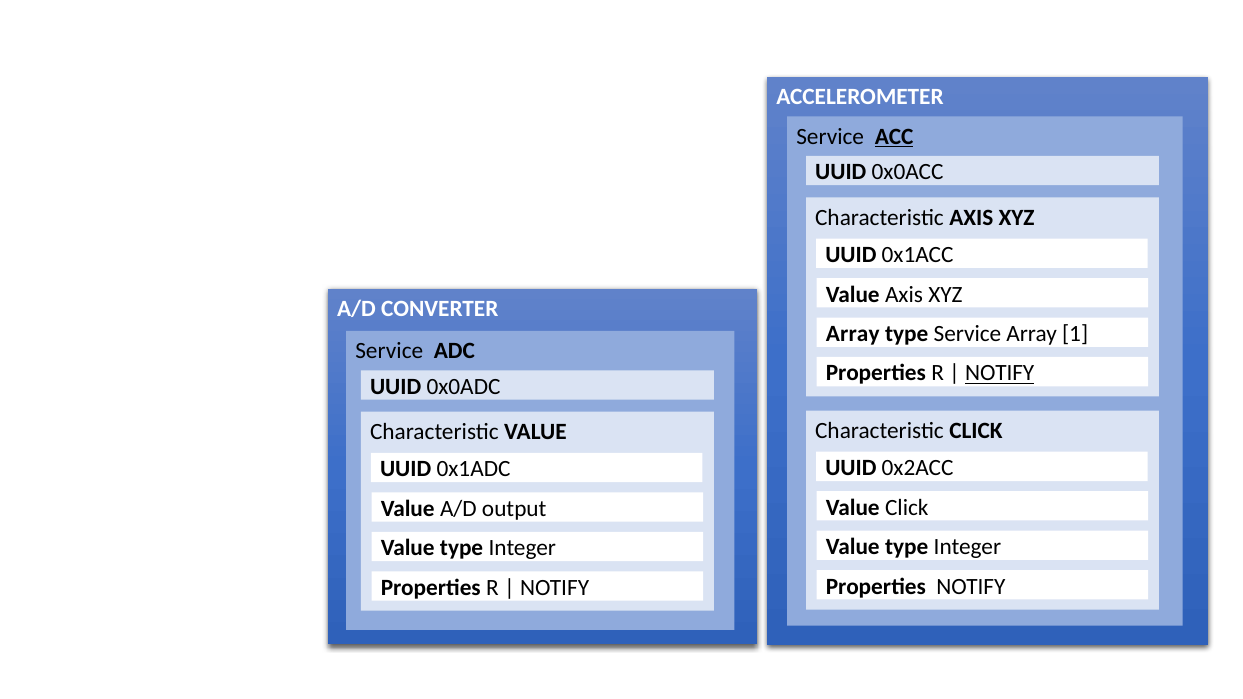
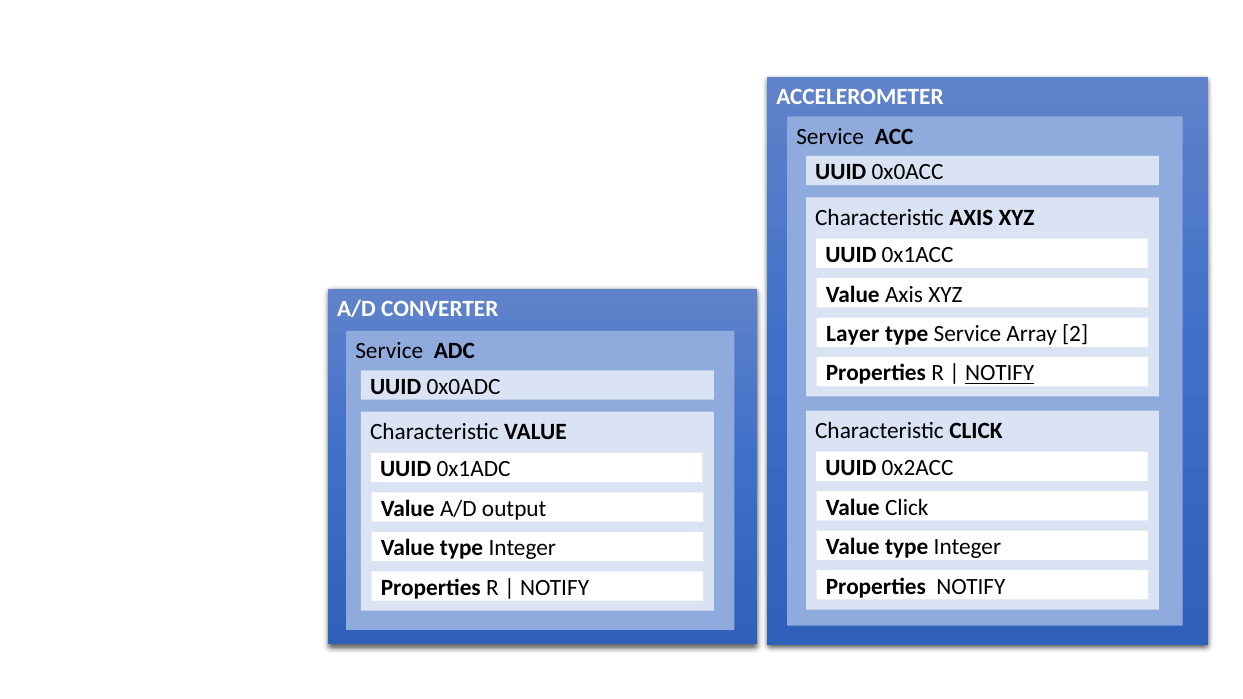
ACC underline: present -> none
Array at (853, 334): Array -> Layer
1: 1 -> 2
